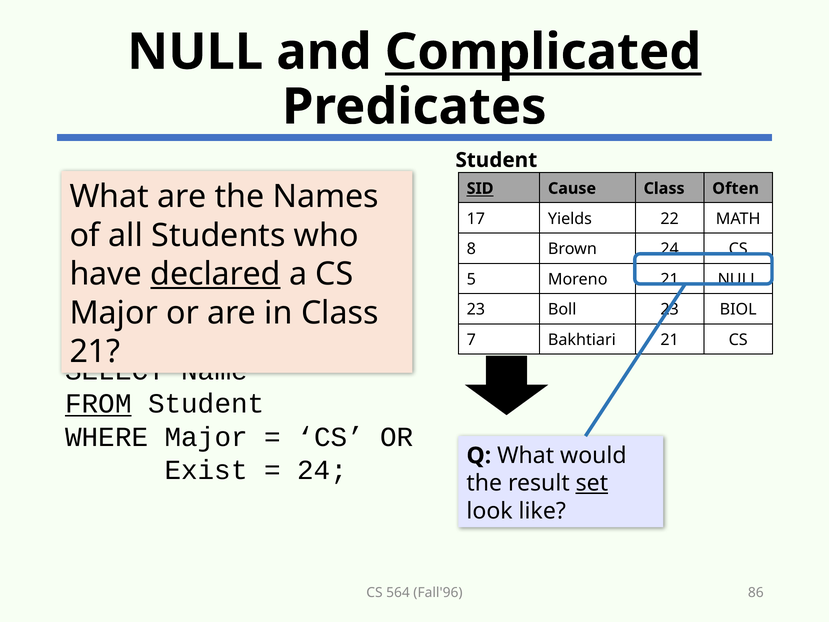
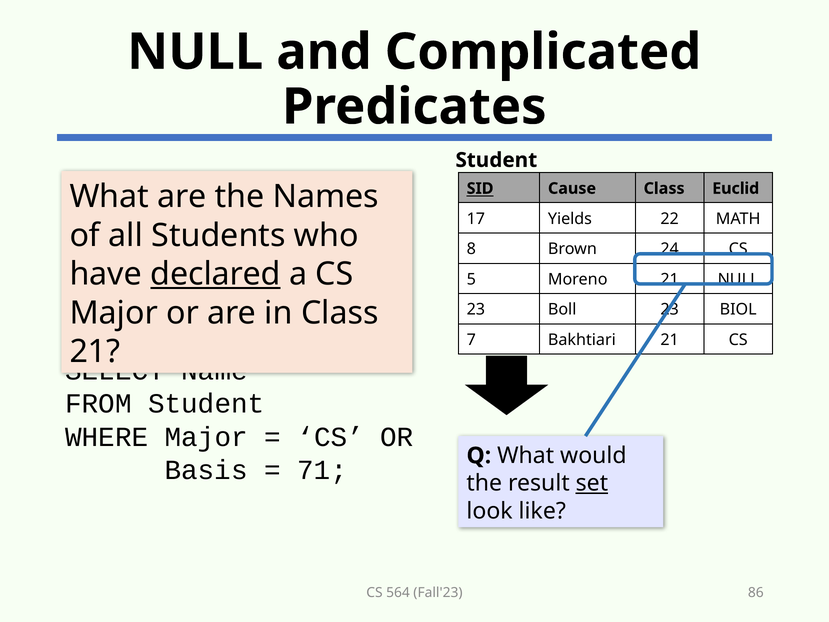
Complicated underline: present -> none
Often: Often -> Euclid
FROM underline: present -> none
Exist: Exist -> Basis
24 at (322, 470): 24 -> 71
Fall'96: Fall'96 -> Fall'23
